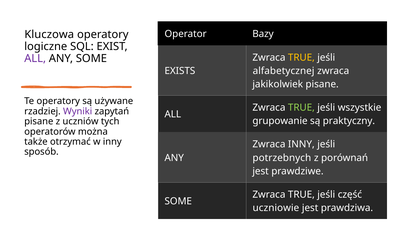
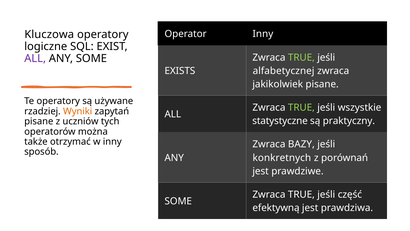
Operator Bazy: Bazy -> Inny
TRUE at (301, 57) colour: yellow -> light green
Wyniki colour: purple -> orange
grupowanie: grupowanie -> statystyczne
Zwraca INNY: INNY -> BAZY
potrzebnych: potrzebnych -> konkretnych
uczniowie: uczniowie -> efektywną
